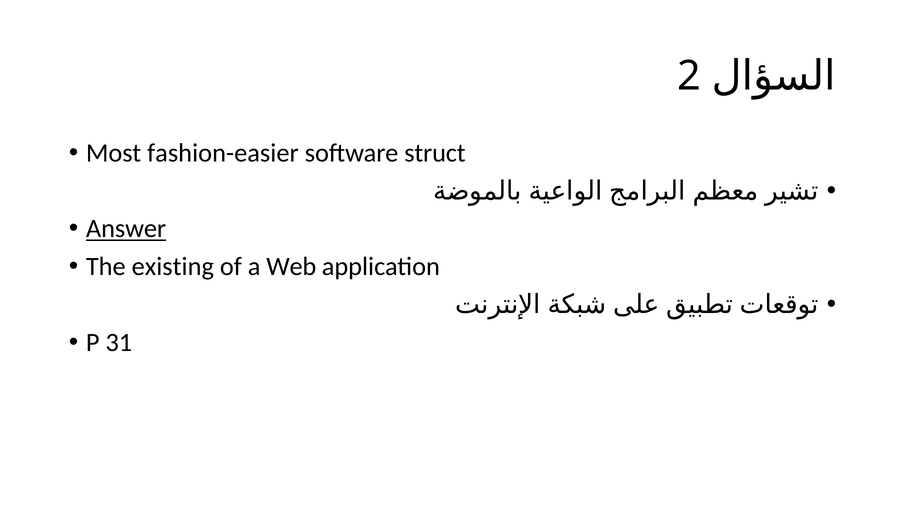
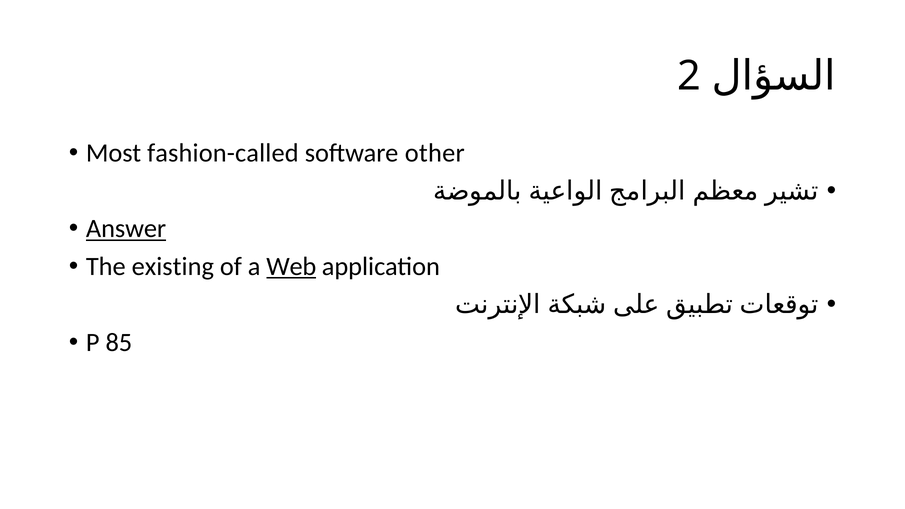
fashion-easier: fashion-easier -> fashion-called
struct: struct -> other
Web underline: none -> present
31: 31 -> 85
